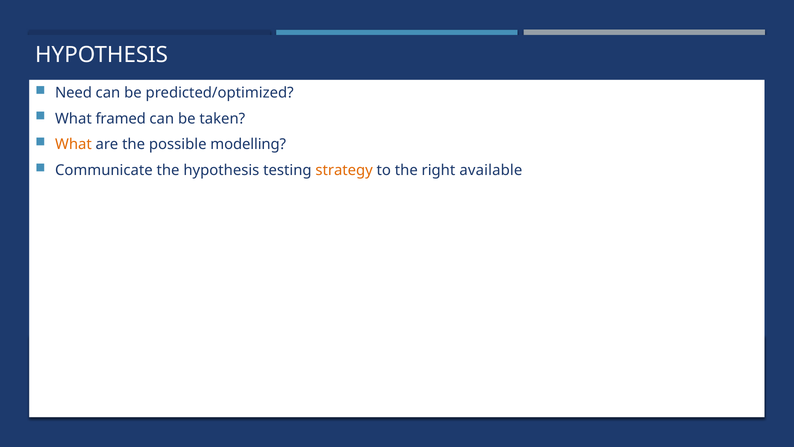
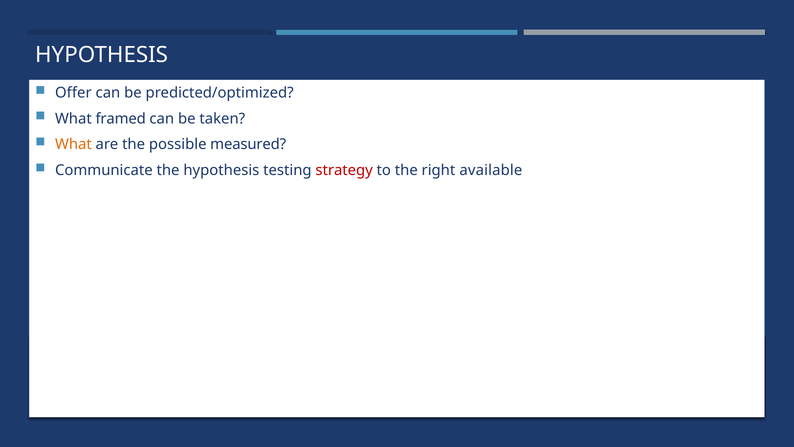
Need: Need -> Offer
modelling: modelling -> measured
strategy colour: orange -> red
